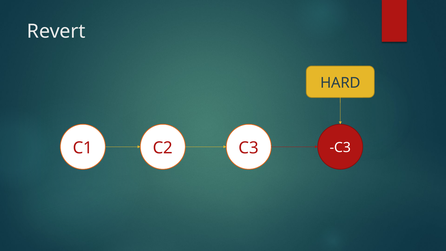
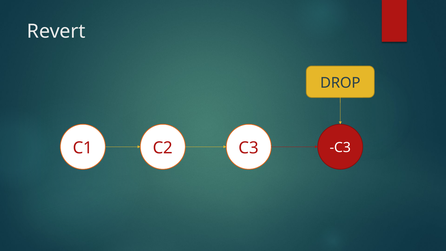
HARD: HARD -> DROP
